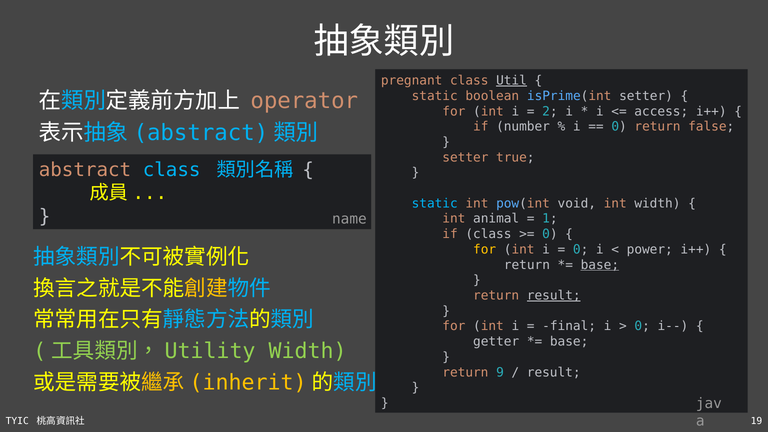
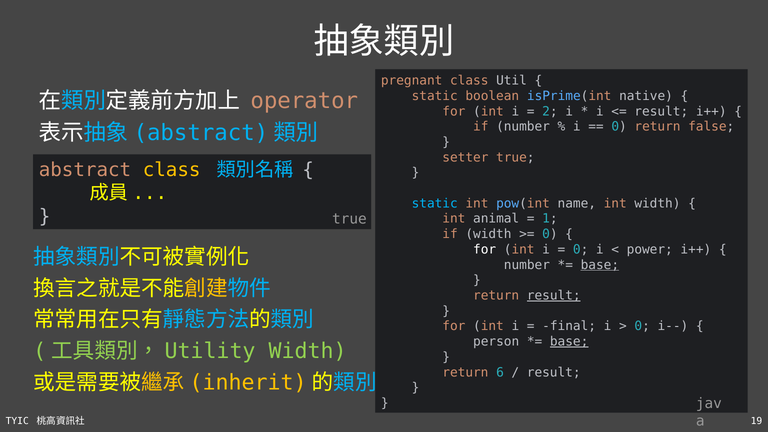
Util underline: present -> none
isPrime(int setter: setter -> native
access at (661, 111): access -> result
class at (172, 170) colour: light blue -> yellow
void: void -> name
name at (349, 219): name -> true
if class: class -> width
for at (485, 249) colour: yellow -> white
return at (527, 265): return -> number
getter: getter -> person
base at (569, 342) underline: none -> present
9: 9 -> 6
